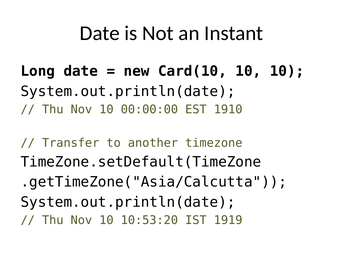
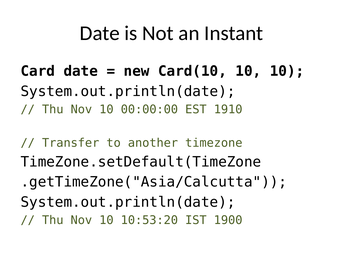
Long: Long -> Card
1919: 1919 -> 1900
